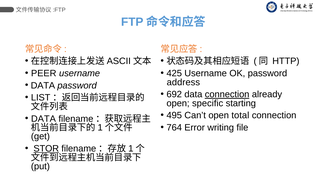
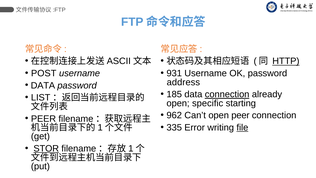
HTTP underline: none -> present
PEER: PEER -> POST
425: 425 -> 931
692: 692 -> 185
495: 495 -> 962
open total: total -> peer
DATA at (43, 119): DATA -> PEER
764: 764 -> 335
file underline: none -> present
